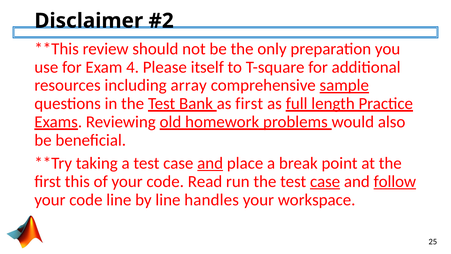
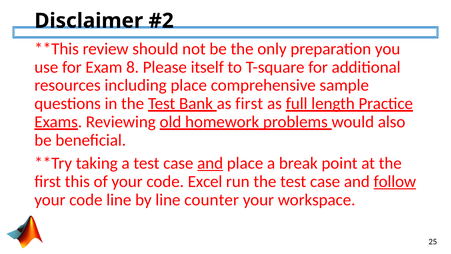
4: 4 -> 8
including array: array -> place
sample underline: present -> none
Read: Read -> Excel
case at (325, 181) underline: present -> none
handles: handles -> counter
